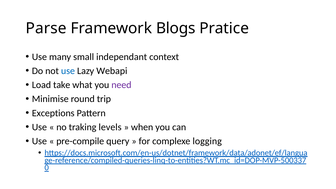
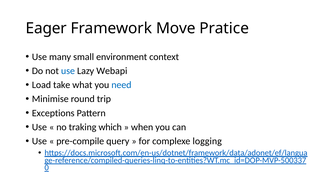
Parse: Parse -> Eager
Blogs: Blogs -> Move
independant: independant -> environment
need colour: purple -> blue
levels: levels -> which
